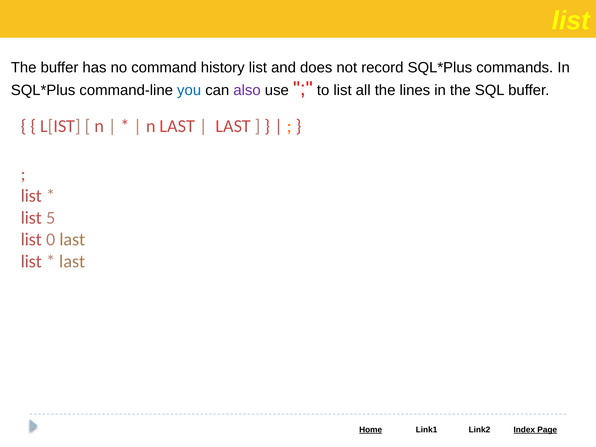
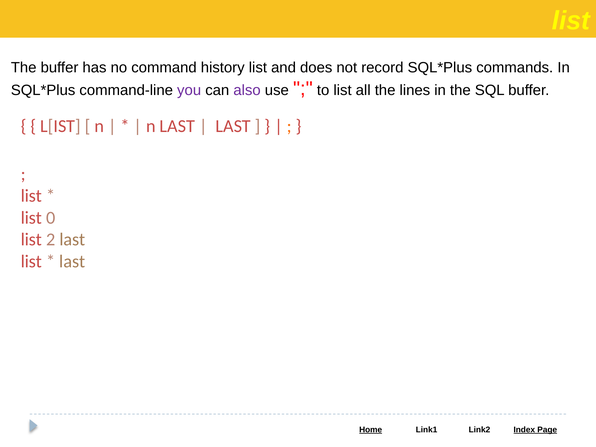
you colour: blue -> purple
5: 5 -> 0
0: 0 -> 2
